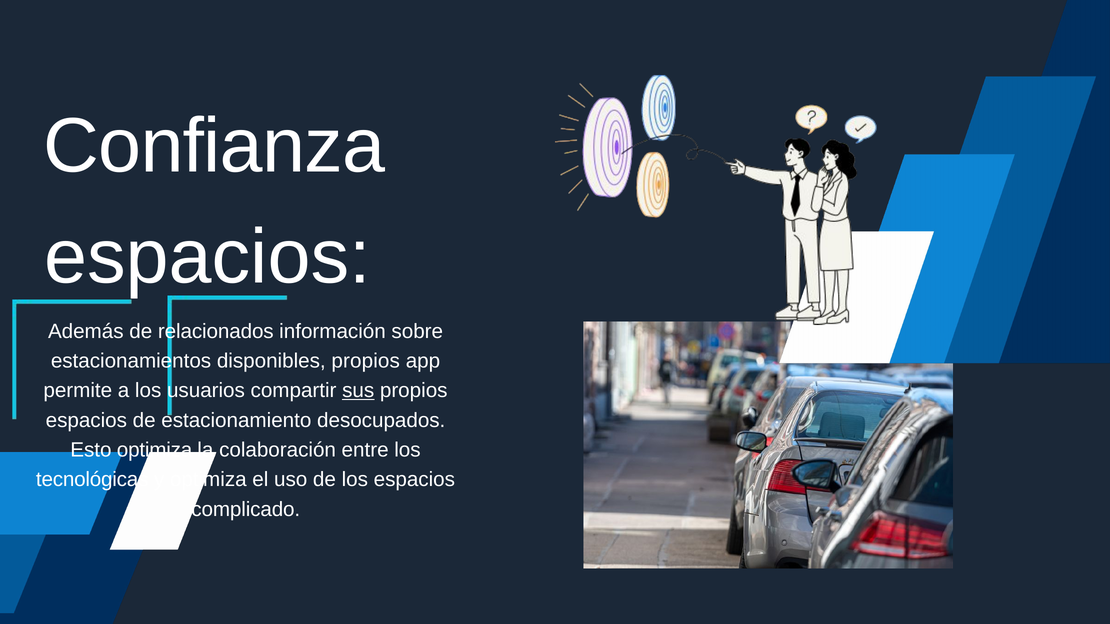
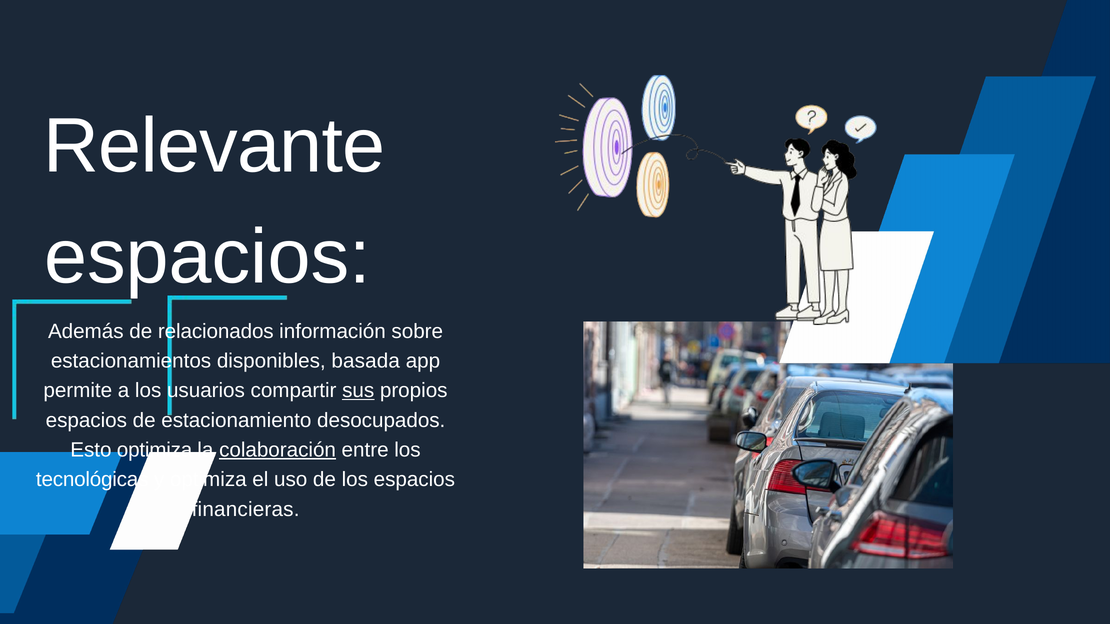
Confianza: Confianza -> Relevante
disponibles propios: propios -> basada
colaboración underline: none -> present
complicado: complicado -> financieras
